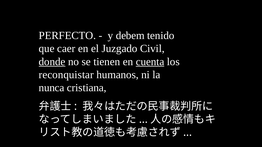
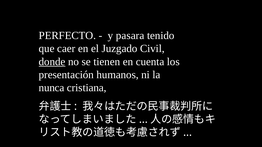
debem: debem -> pasara
cuenta underline: present -> none
reconquistar: reconquistar -> presentación
